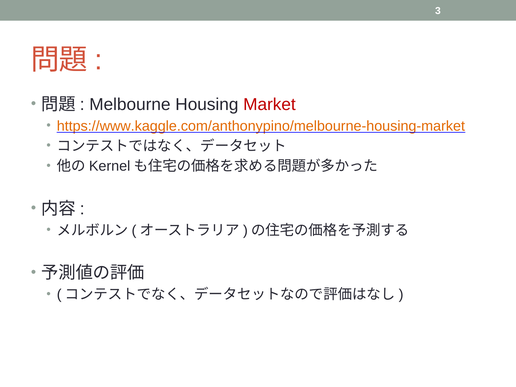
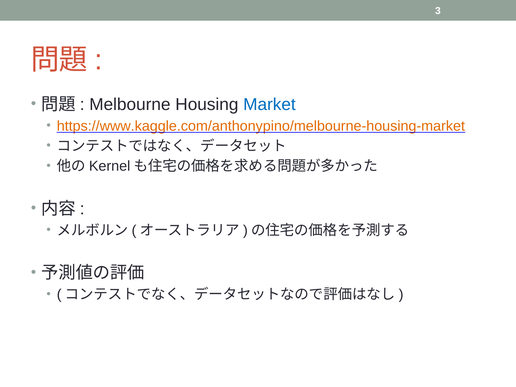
Market colour: red -> blue
